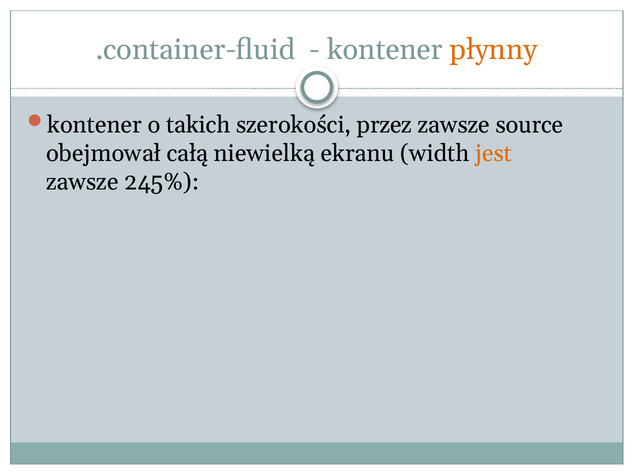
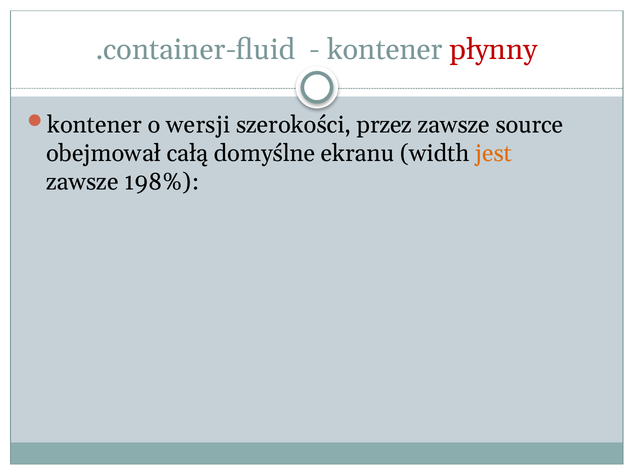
płynny colour: orange -> red
takich: takich -> wersji
niewielką: niewielką -> domyślne
245%: 245% -> 198%
